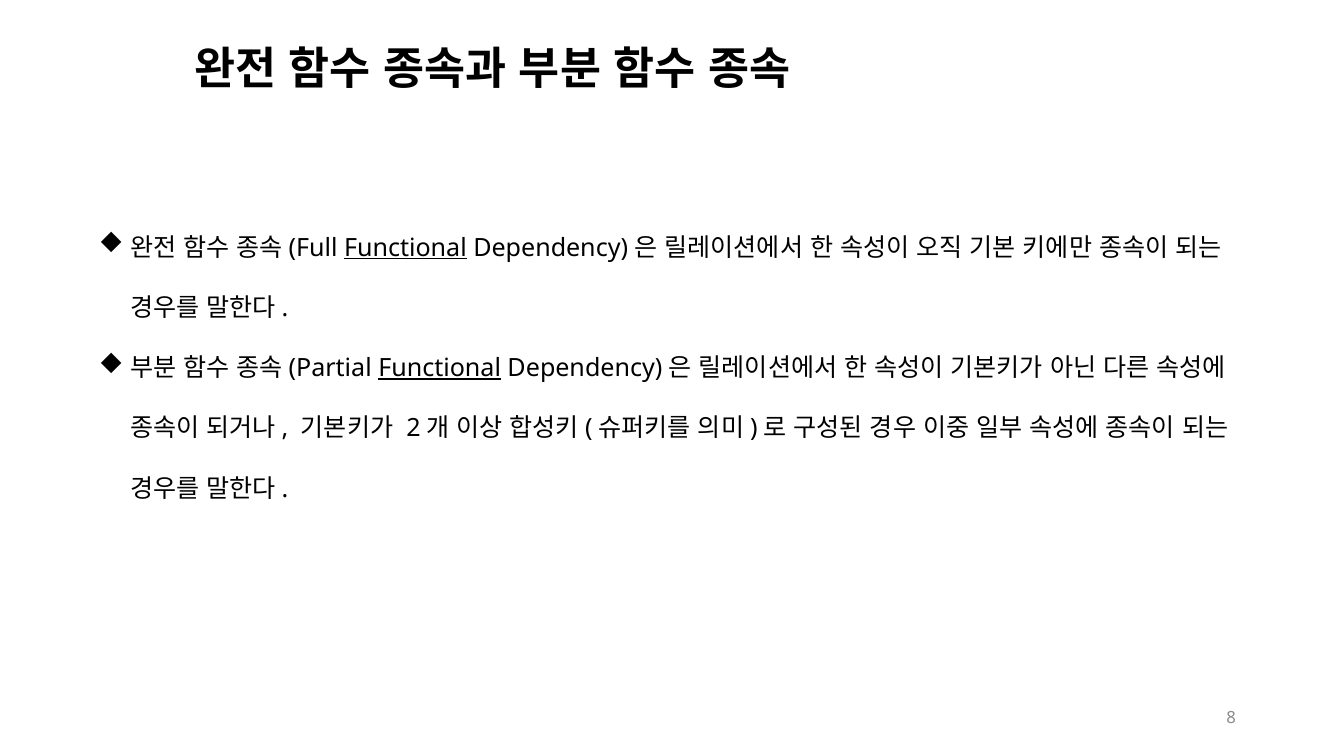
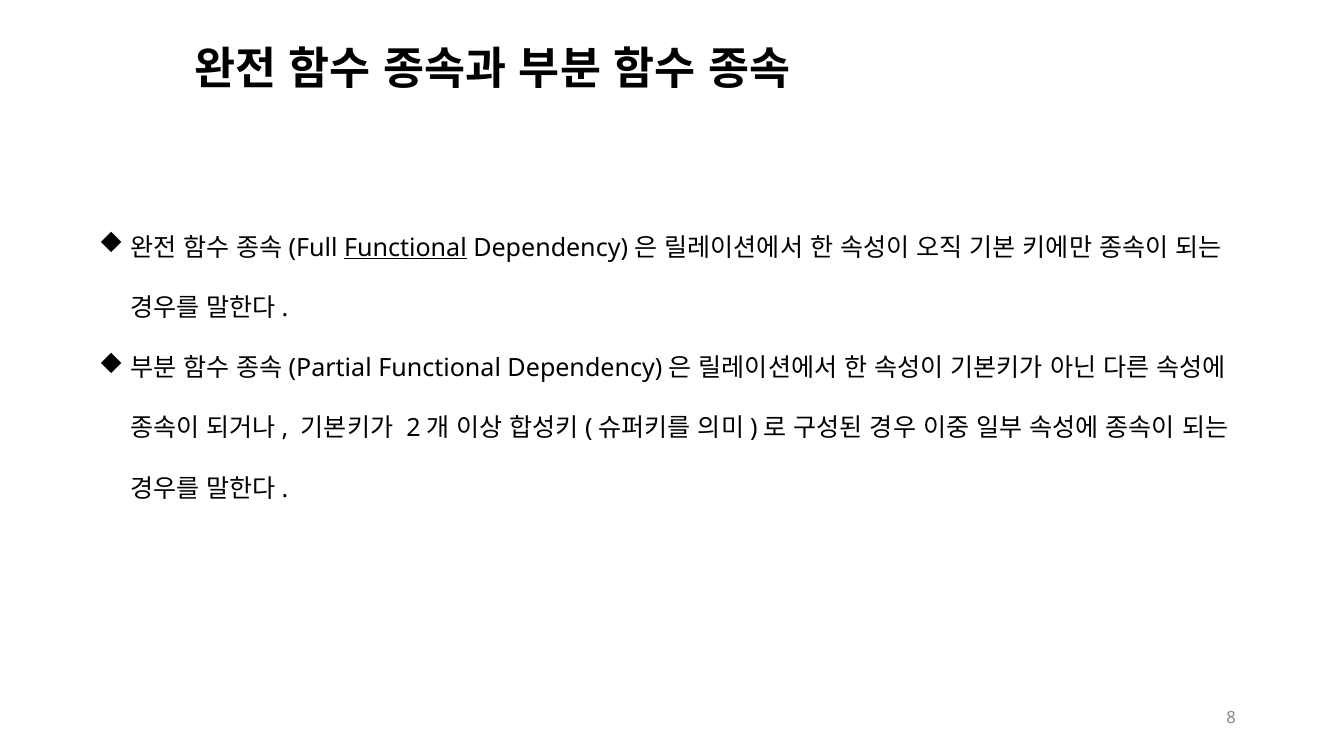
Functional at (440, 368) underline: present -> none
